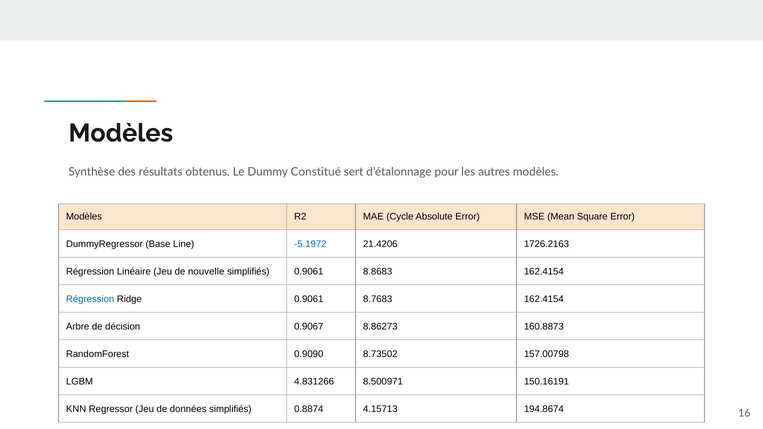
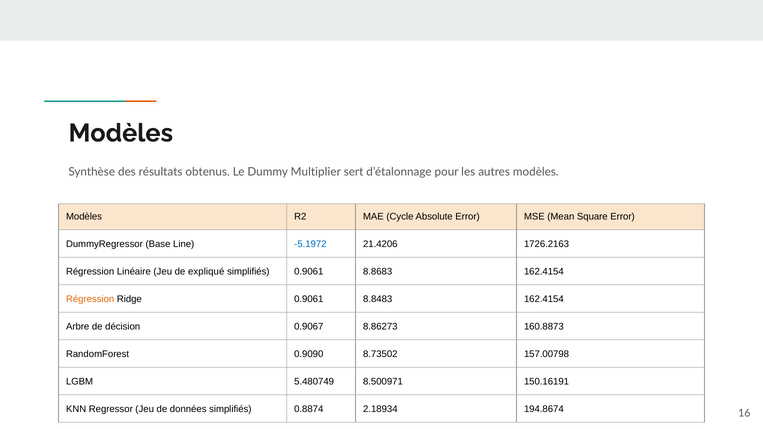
Constitué: Constitué -> Multiplier
nouvelle: nouvelle -> expliqué
Régression at (90, 299) colour: blue -> orange
8.7683: 8.7683 -> 8.8483
4.831266: 4.831266 -> 5.480749
4.15713: 4.15713 -> 2.18934
